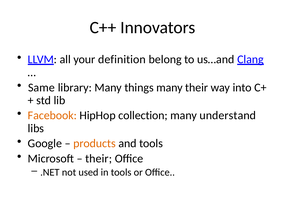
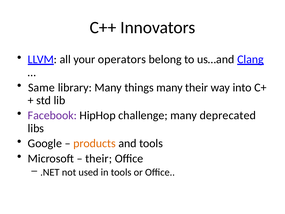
definition: definition -> operators
Facebook colour: orange -> purple
collection: collection -> challenge
understand: understand -> deprecated
